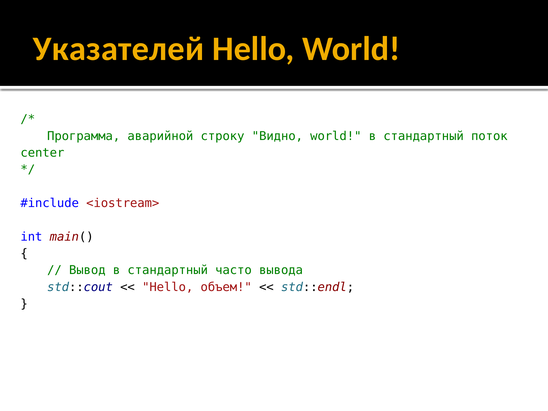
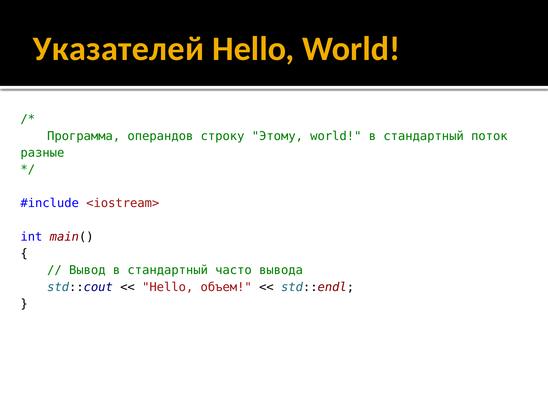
аварийной: аварийной -> операндов
Видно: Видно -> Этому
center: center -> разные
